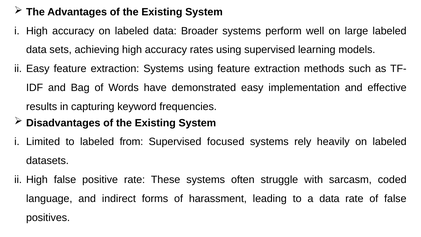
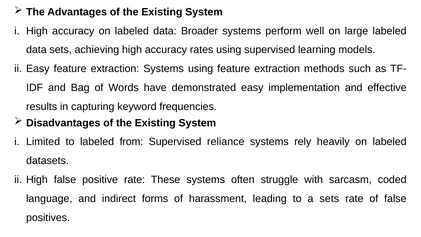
focused: focused -> reliance
a data: data -> sets
